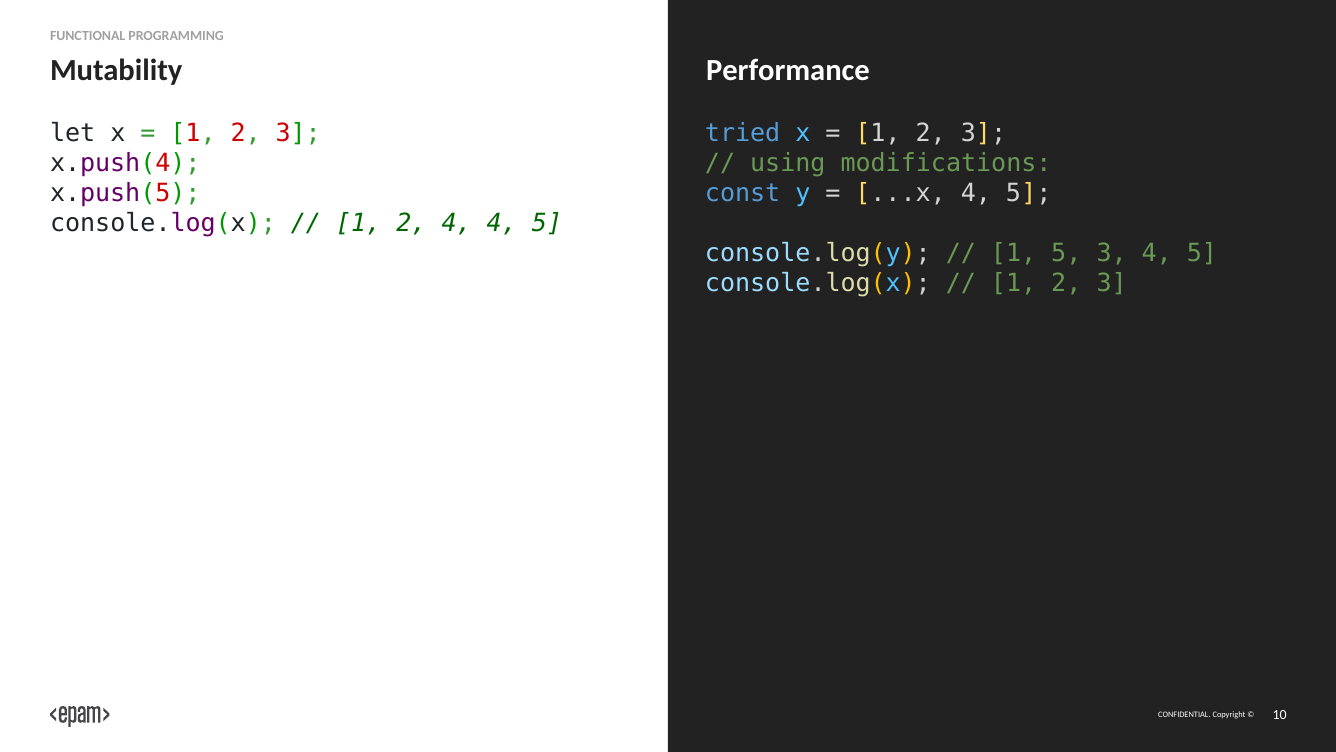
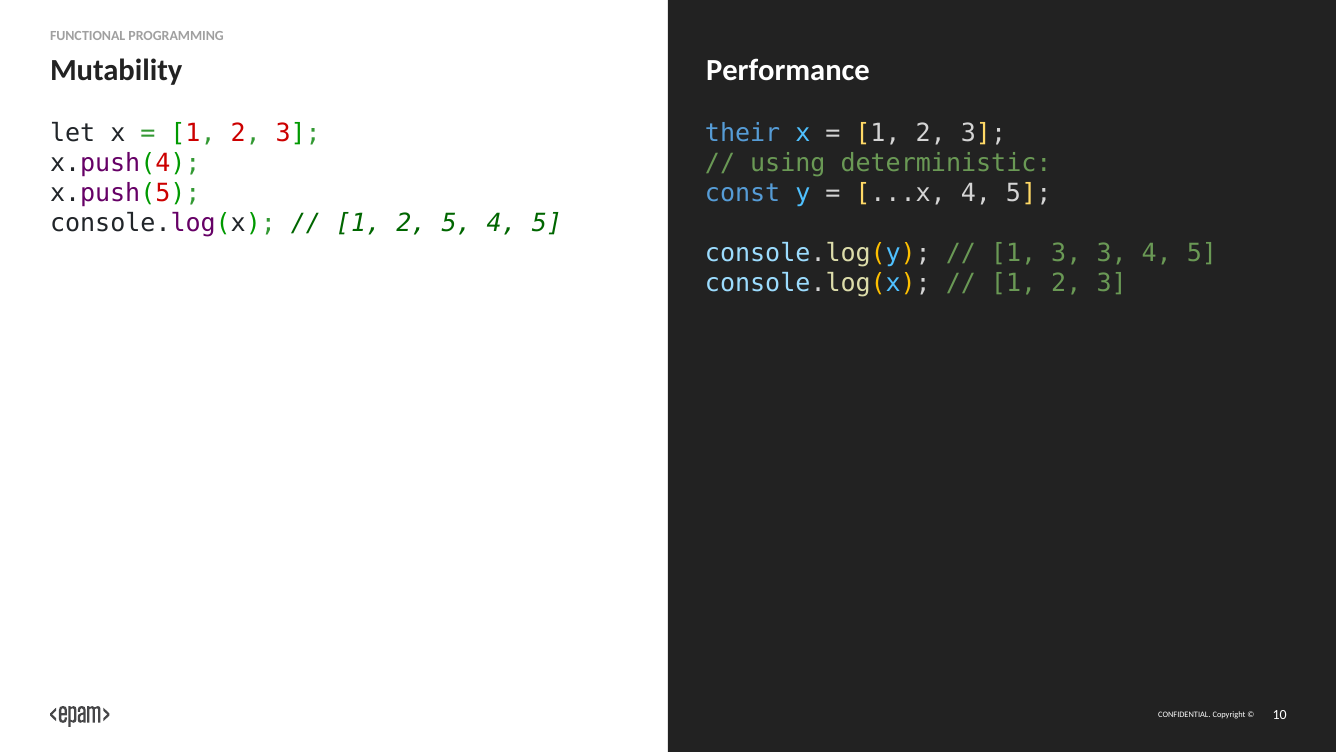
tried: tried -> their
modifications: modifications -> deterministic
2 4: 4 -> 5
1 5: 5 -> 3
